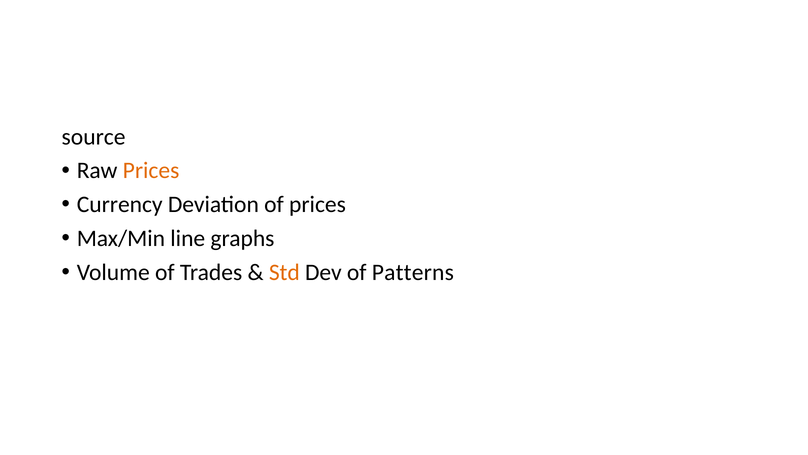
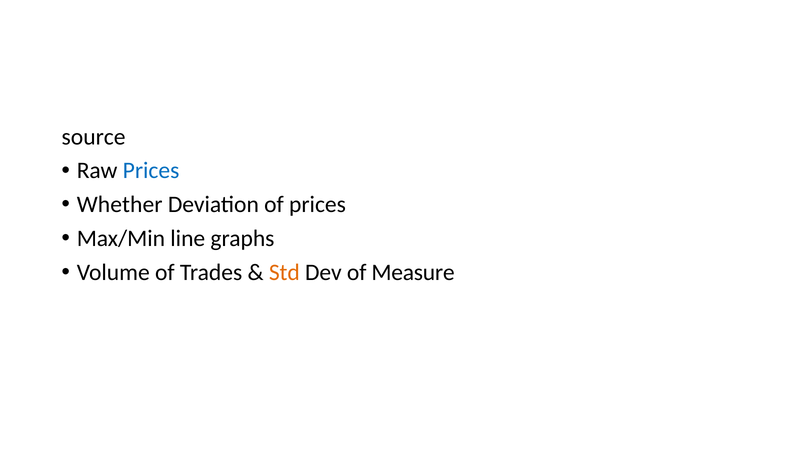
Prices at (151, 170) colour: orange -> blue
Currency: Currency -> Whether
Patterns: Patterns -> Measure
